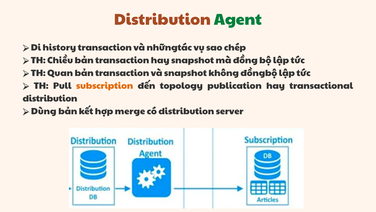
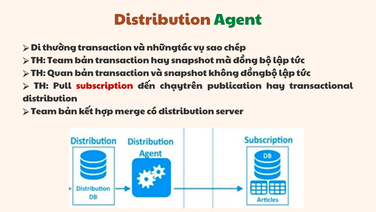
history: history -> thường
TH Chiều: Chiều -> Team
subscription colour: orange -> red
topology: topology -> chạytrên
Dùng at (44, 111): Dùng -> Team
